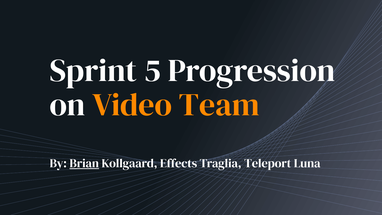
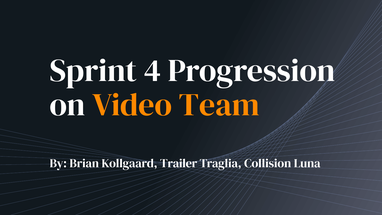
5: 5 -> 4
Brian underline: present -> none
Effects: Effects -> Trailer
Teleport: Teleport -> Collision
